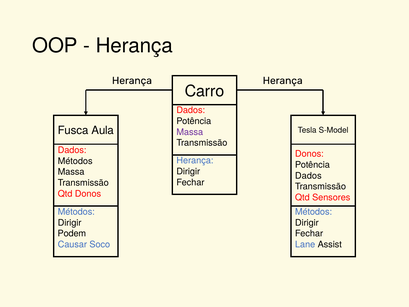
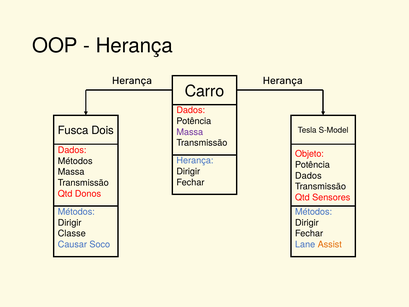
Aula: Aula -> Dois
Donos at (309, 154): Donos -> Objeto
Podem: Podem -> Classe
Assist colour: black -> orange
